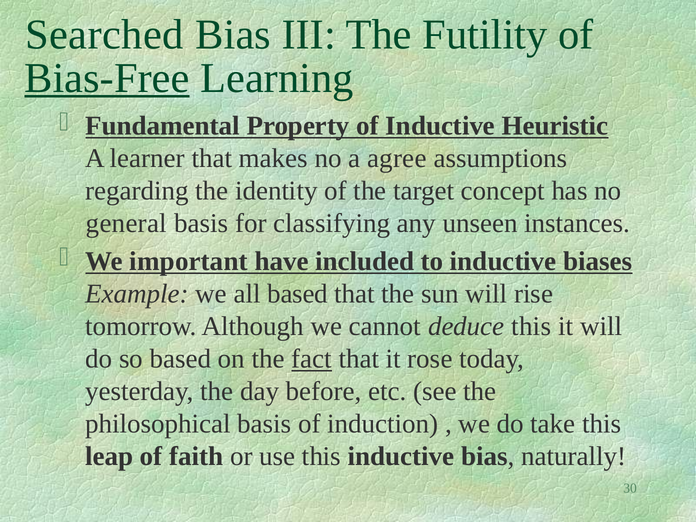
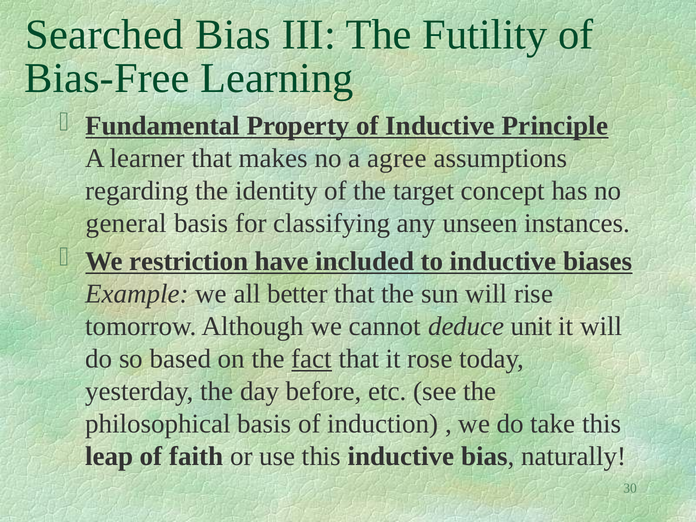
Bias-Free underline: present -> none
Heuristic: Heuristic -> Principle
important: important -> restriction
all based: based -> better
deduce this: this -> unit
